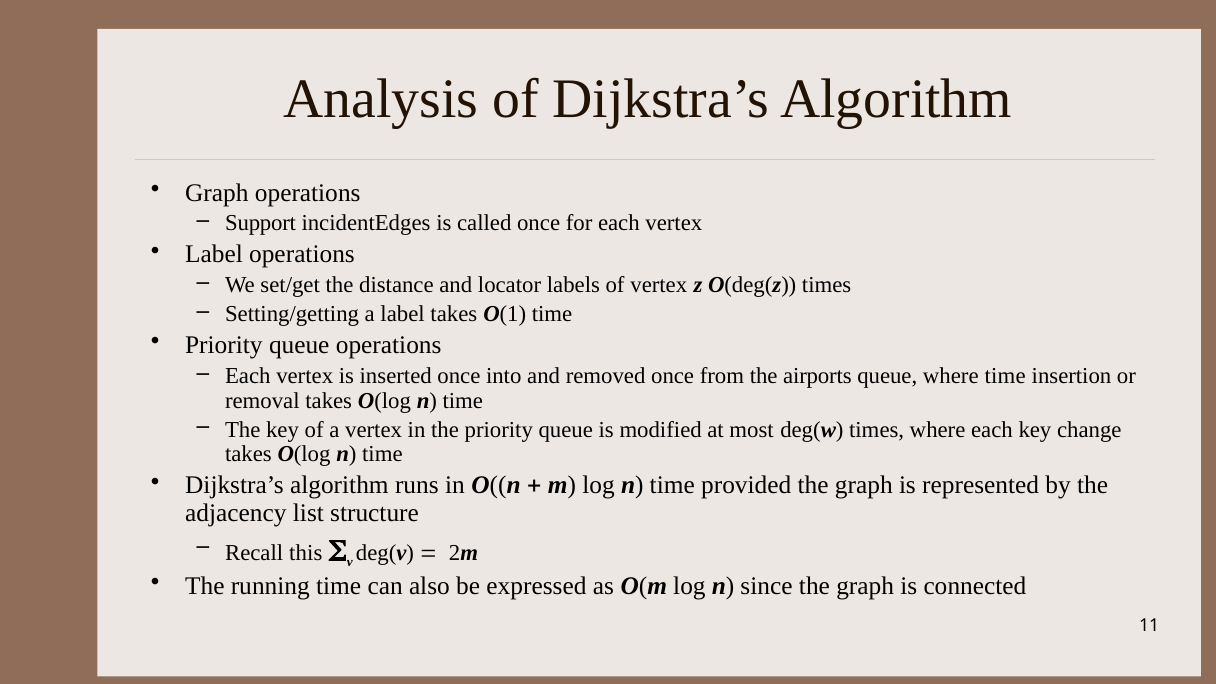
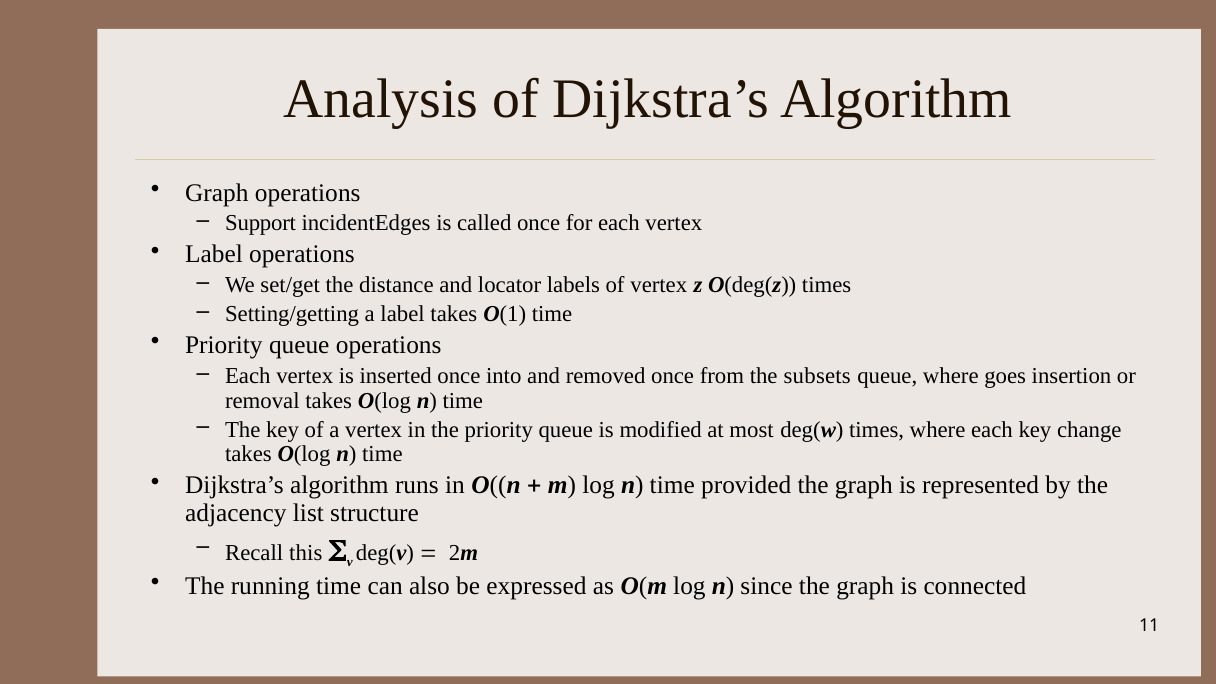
airports: airports -> subsets
where time: time -> goes
